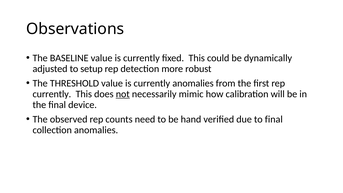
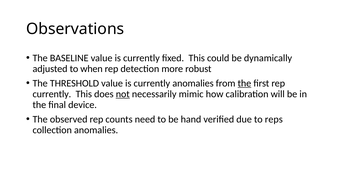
setup: setup -> when
the at (244, 83) underline: none -> present
to final: final -> reps
